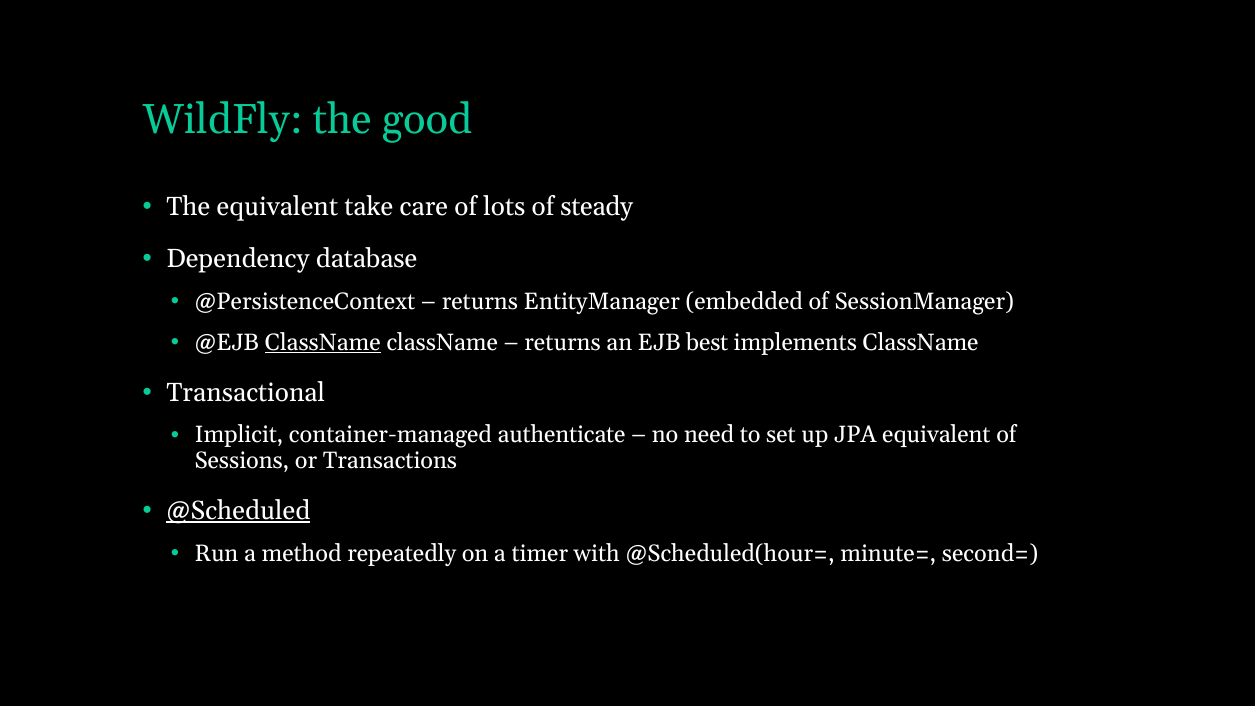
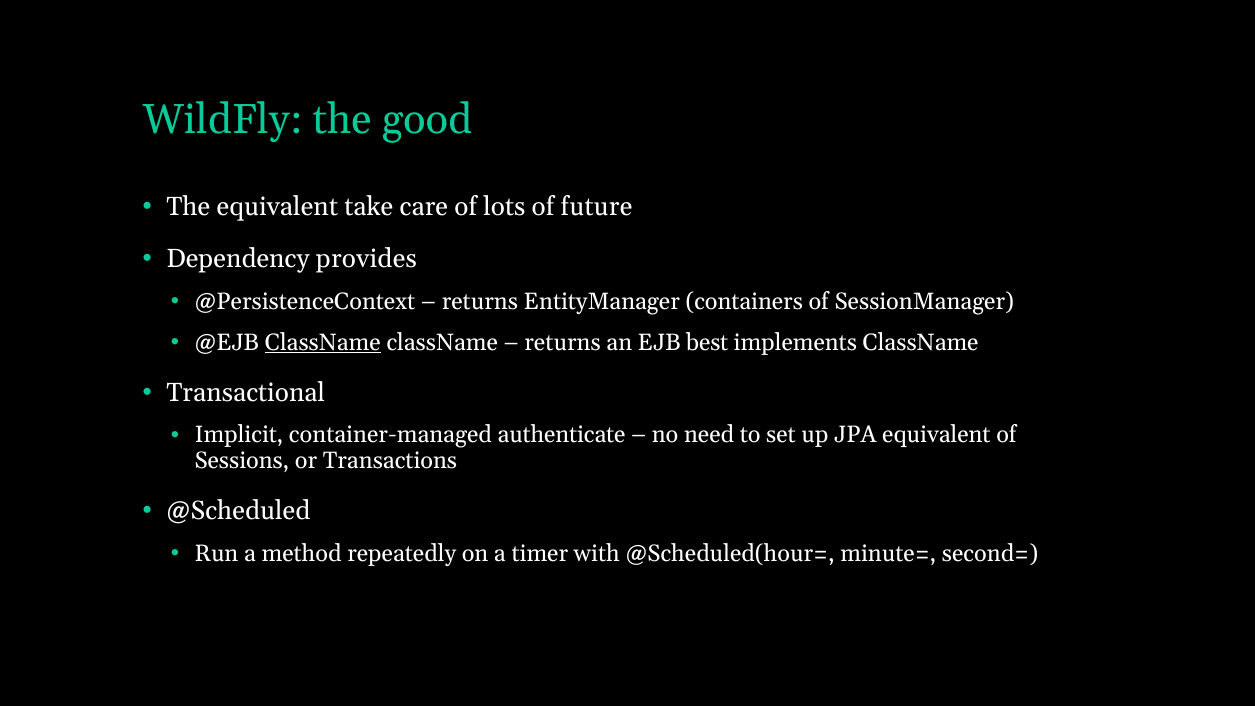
steady: steady -> future
database: database -> provides
embedded: embedded -> containers
@Scheduled underline: present -> none
